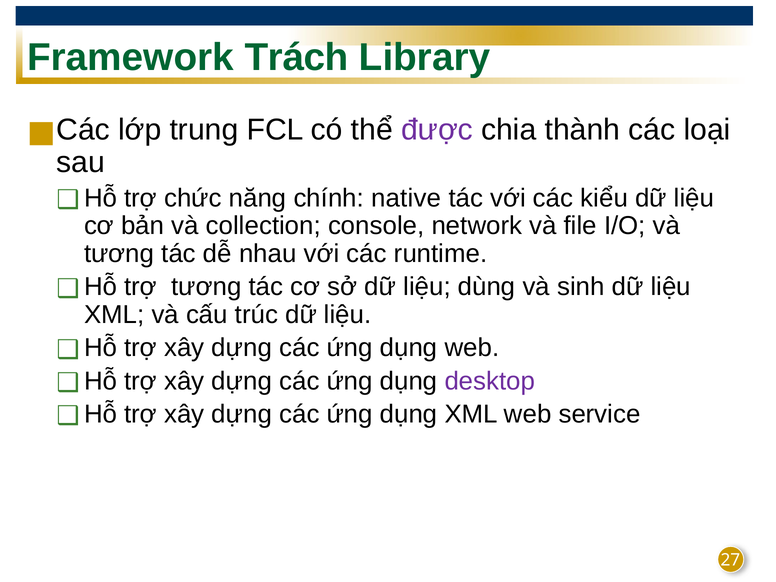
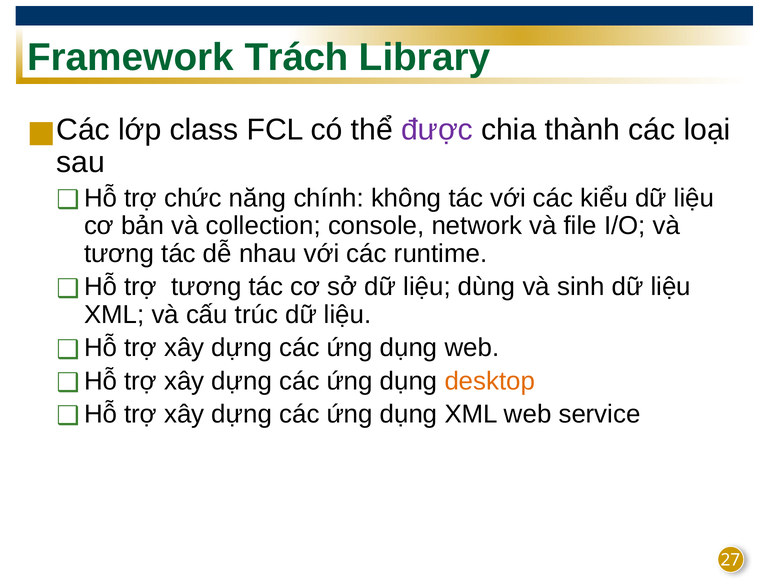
trung: trung -> class
native: native -> không
desktop colour: purple -> orange
